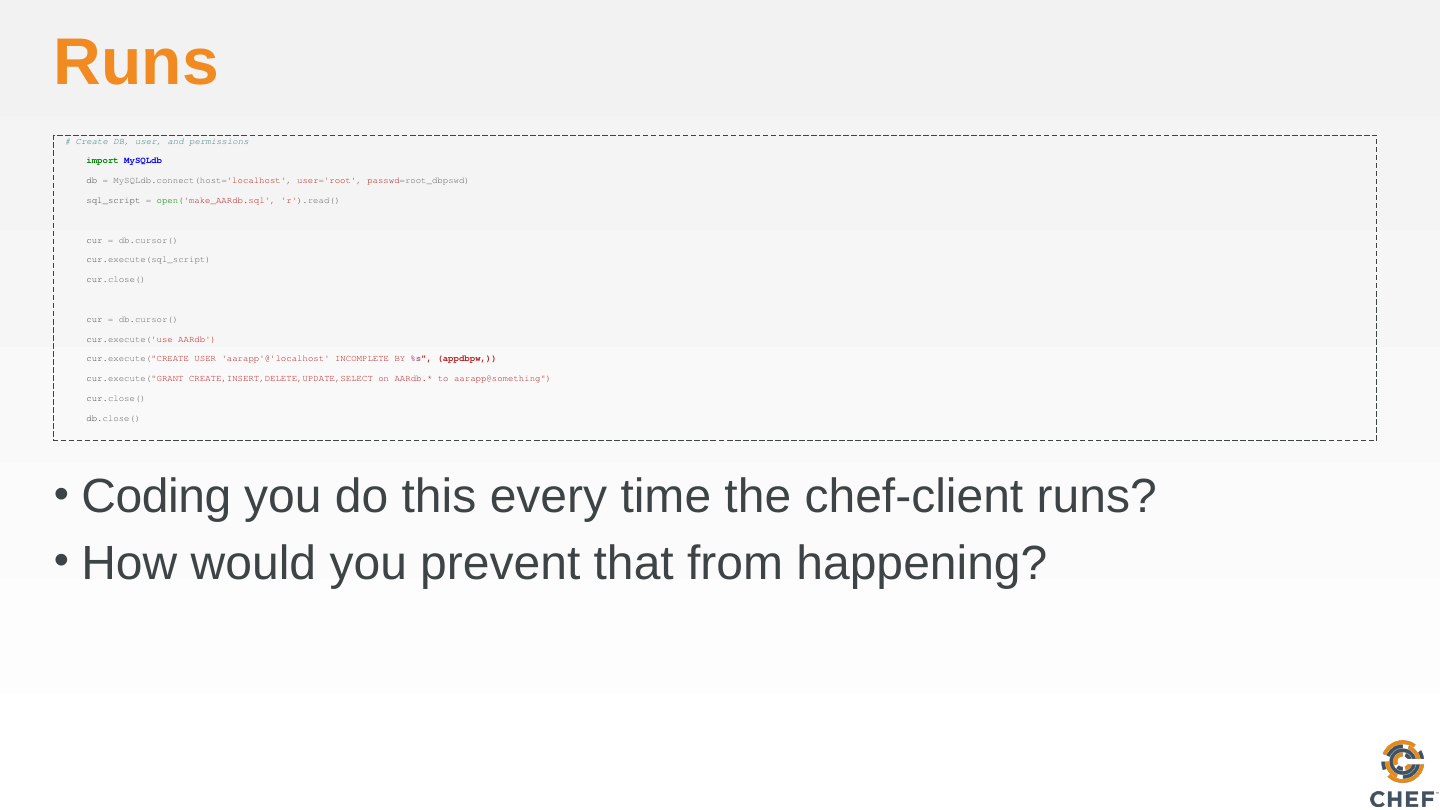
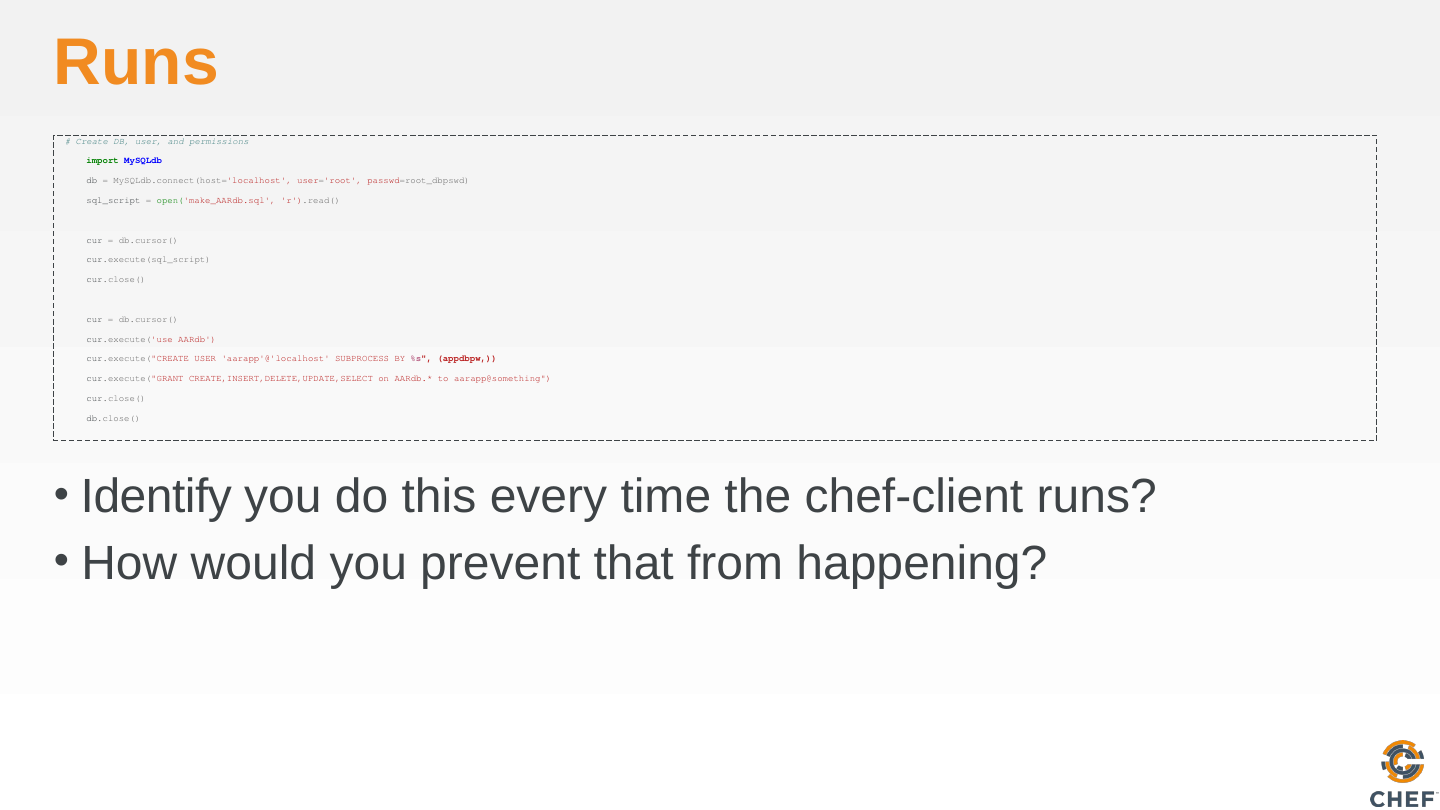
INCOMPLETE: INCOMPLETE -> SUBPROCESS
Coding: Coding -> Identify
